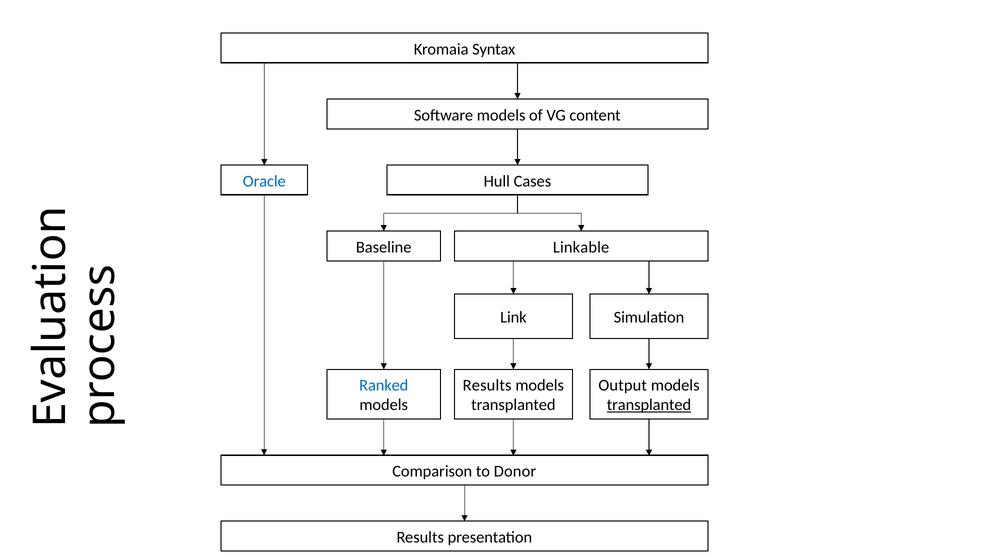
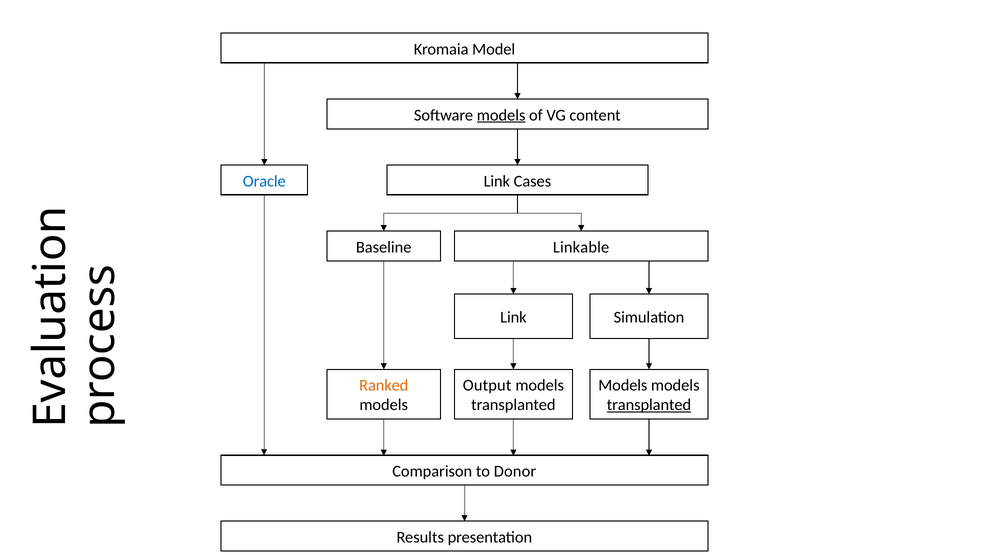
Syntax: Syntax -> Model
models at (501, 115) underline: none -> present
Hull at (497, 181): Hull -> Link
Ranked colour: blue -> orange
Results at (487, 385): Results -> Output
Output at (623, 385): Output -> Models
